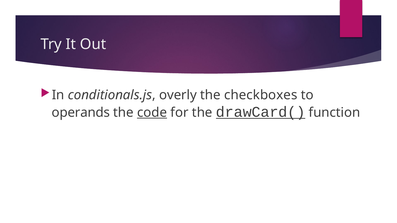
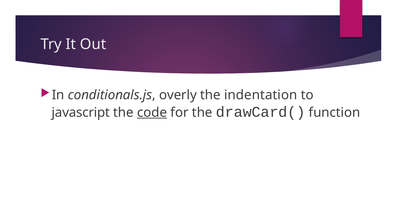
checkboxes: checkboxes -> indentation
operands: operands -> javascript
drawCard( underline: present -> none
